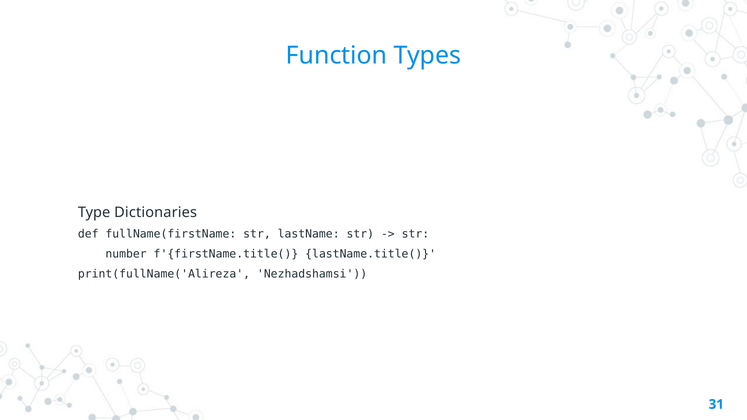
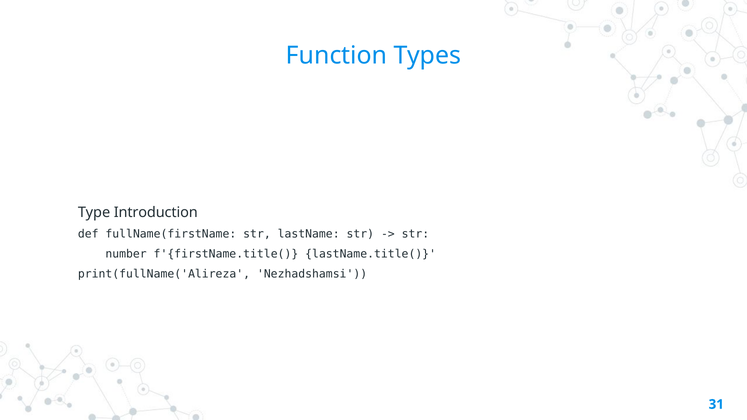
Dictionaries: Dictionaries -> Introduction
